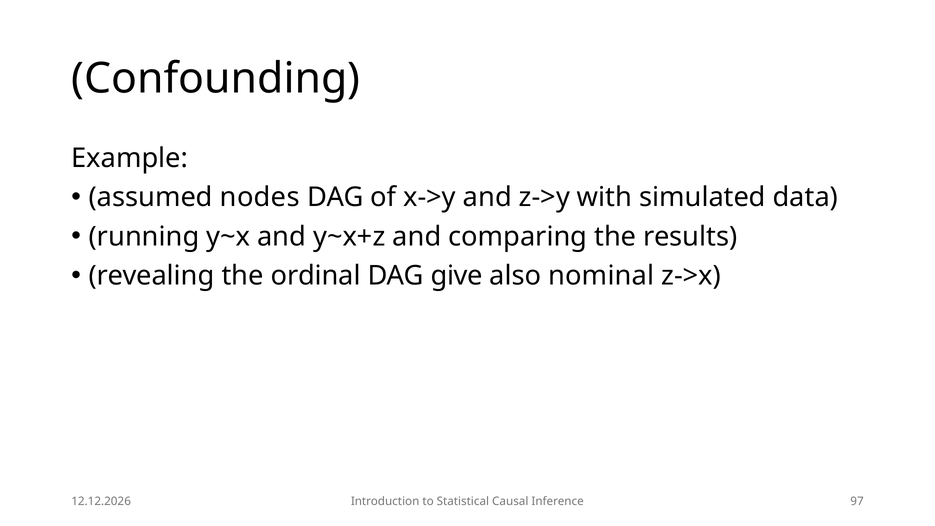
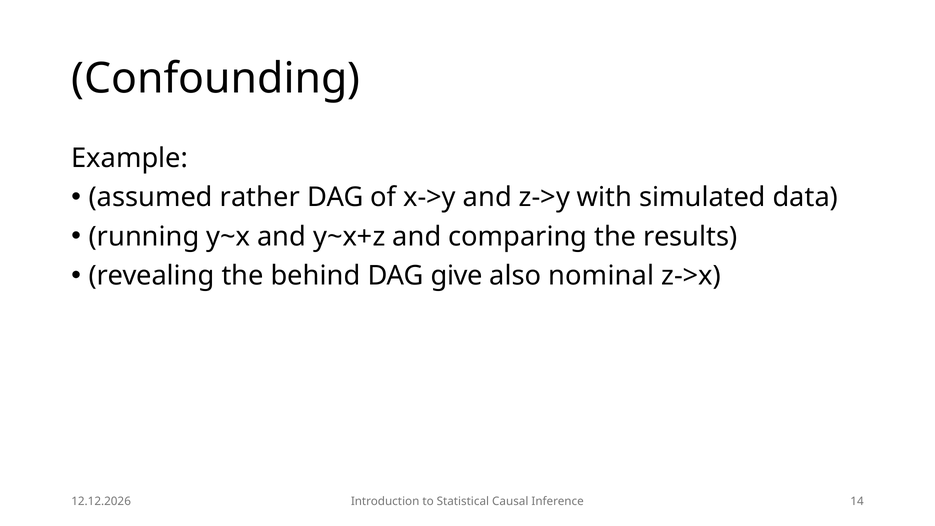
nodes: nodes -> rather
ordinal: ordinal -> behind
97: 97 -> 14
